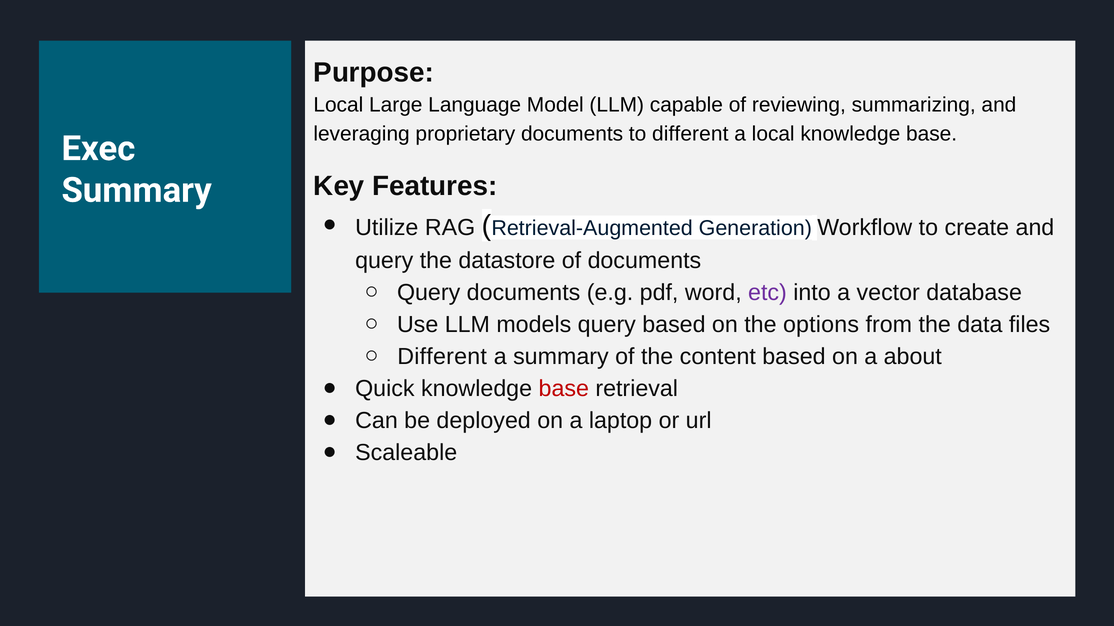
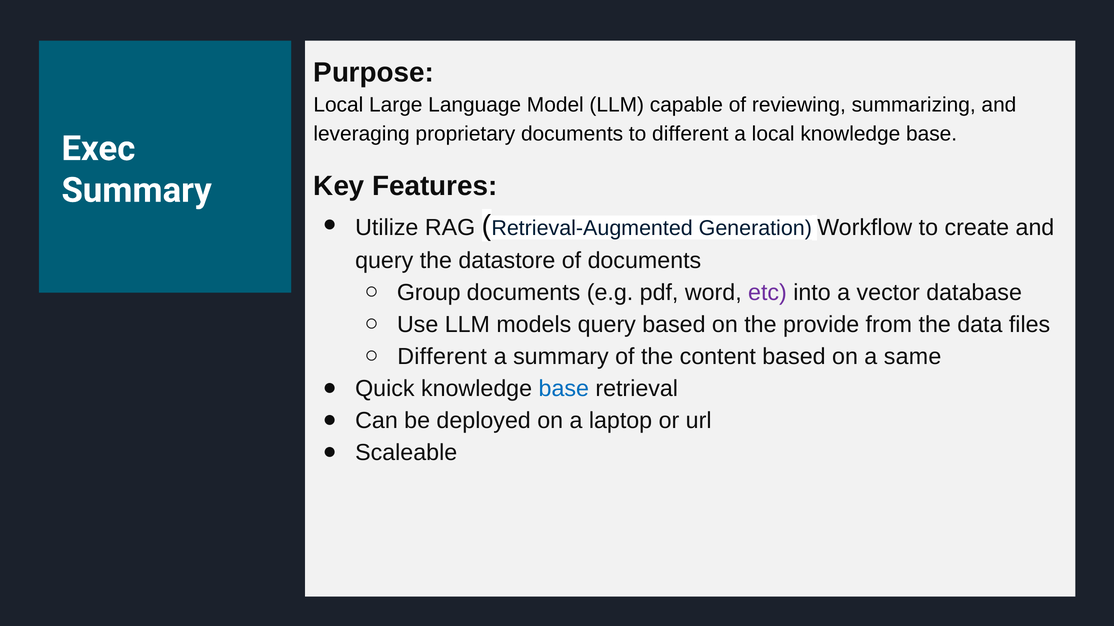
Query at (429, 293): Query -> Group
options: options -> provide
about: about -> same
base at (564, 389) colour: red -> blue
